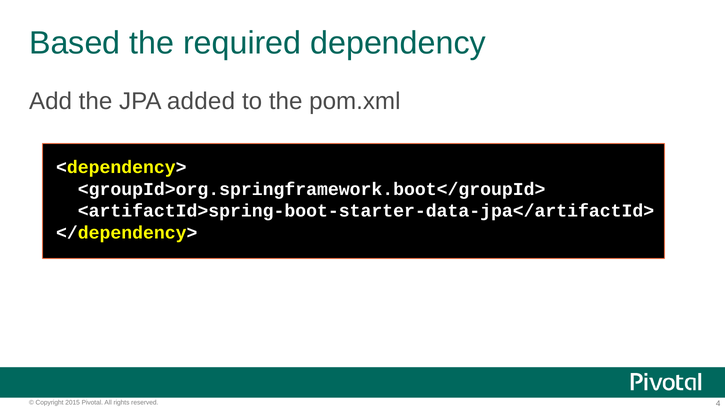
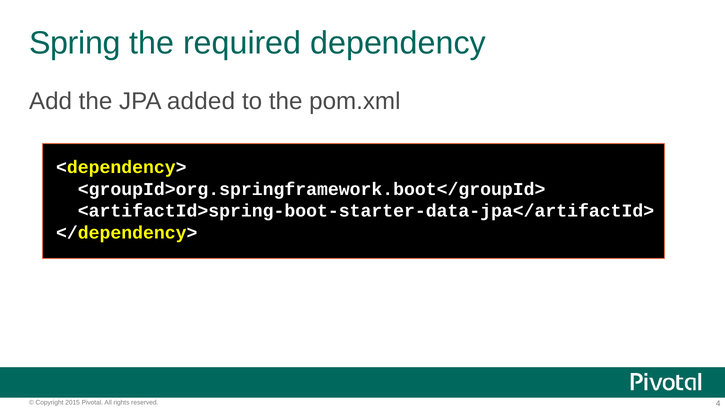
Based: Based -> Spring
